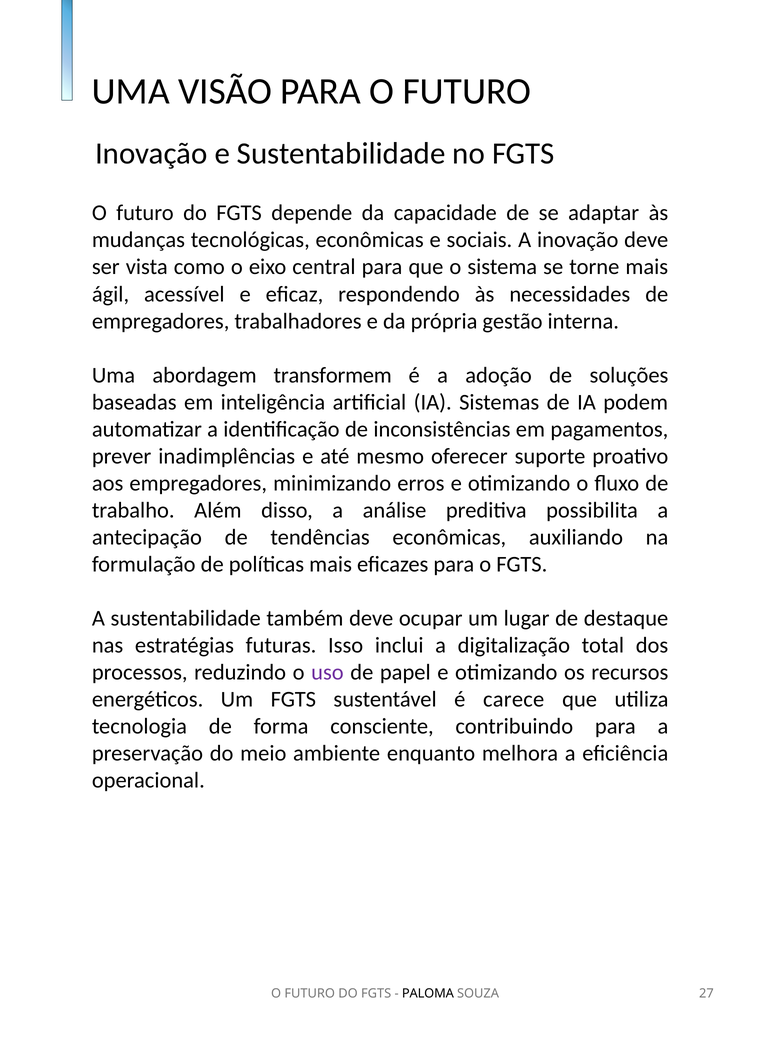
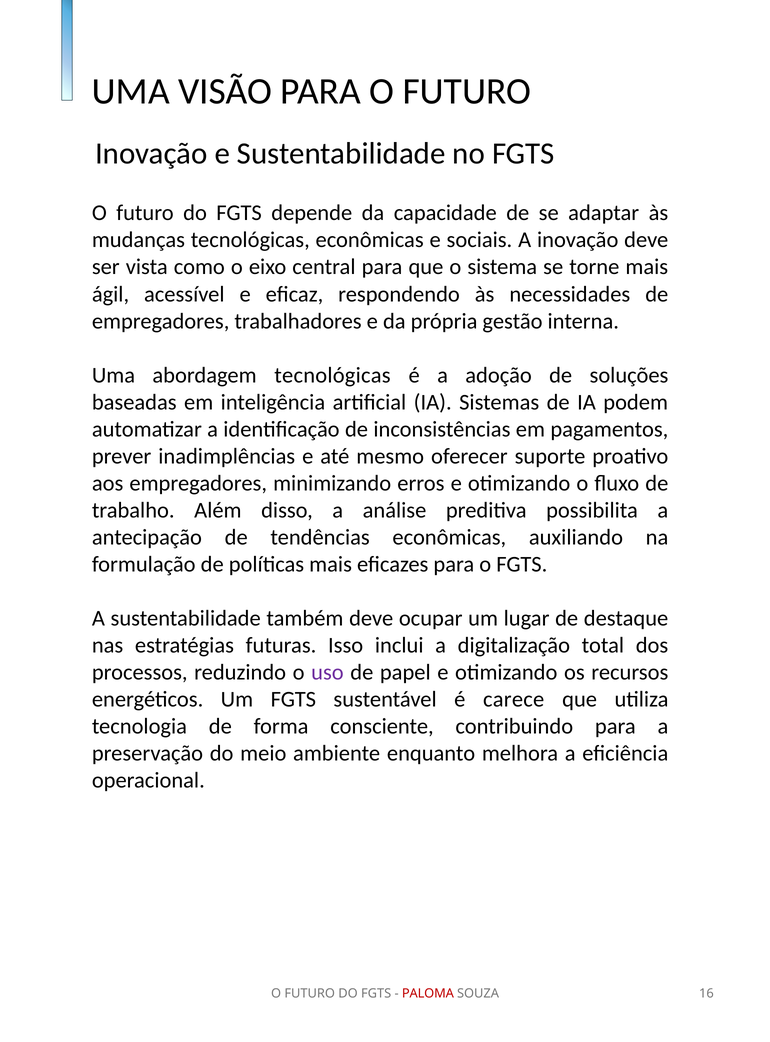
abordagem transformem: transformem -> tecnológicas
PALOMA colour: black -> red
27: 27 -> 16
